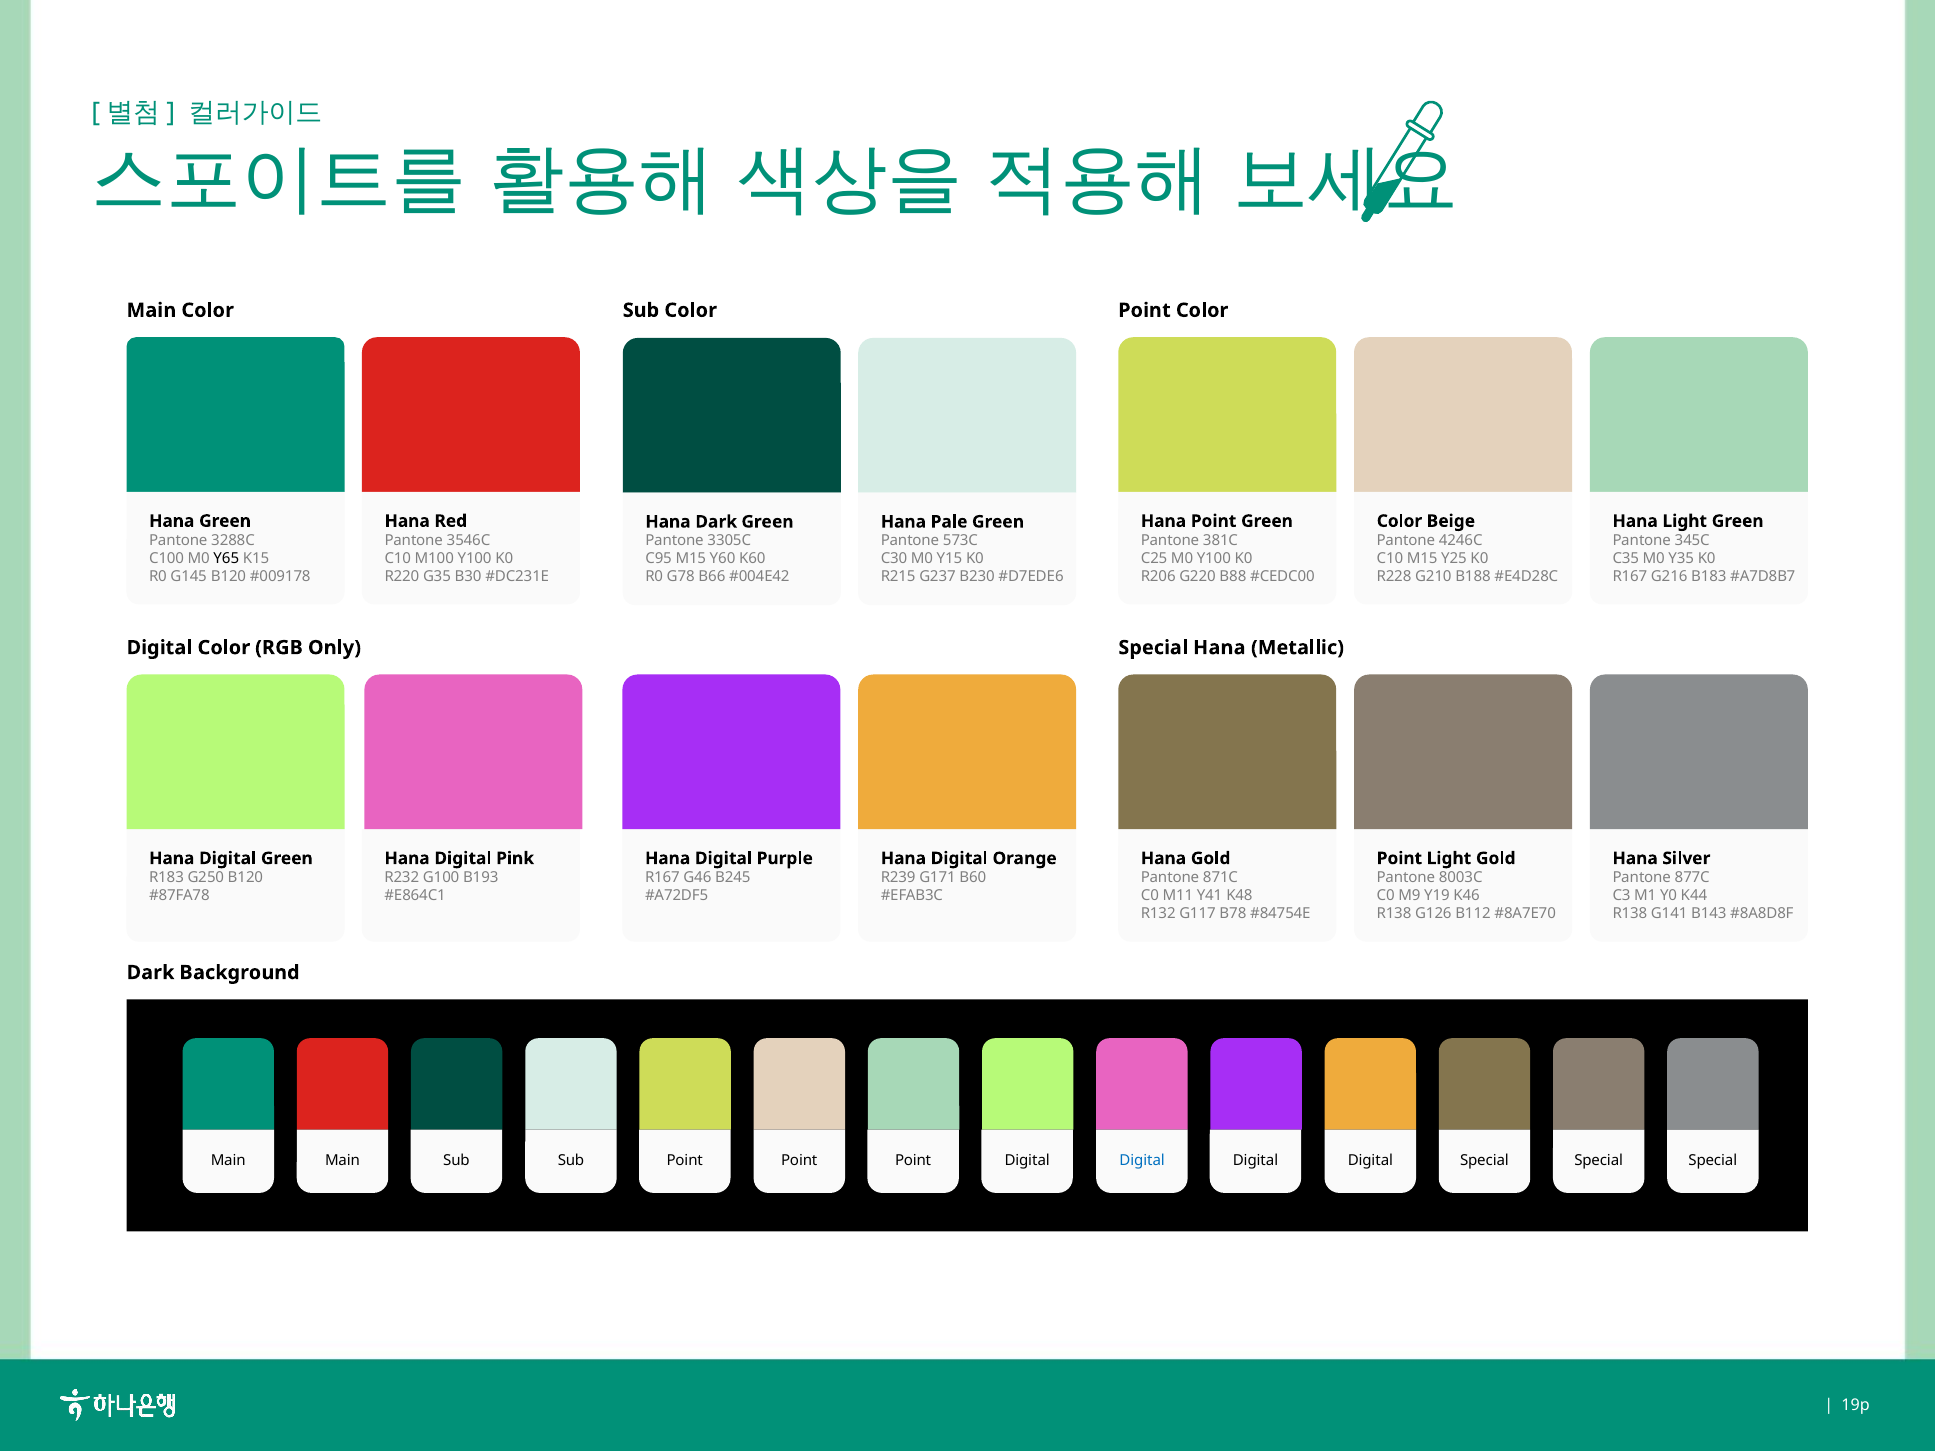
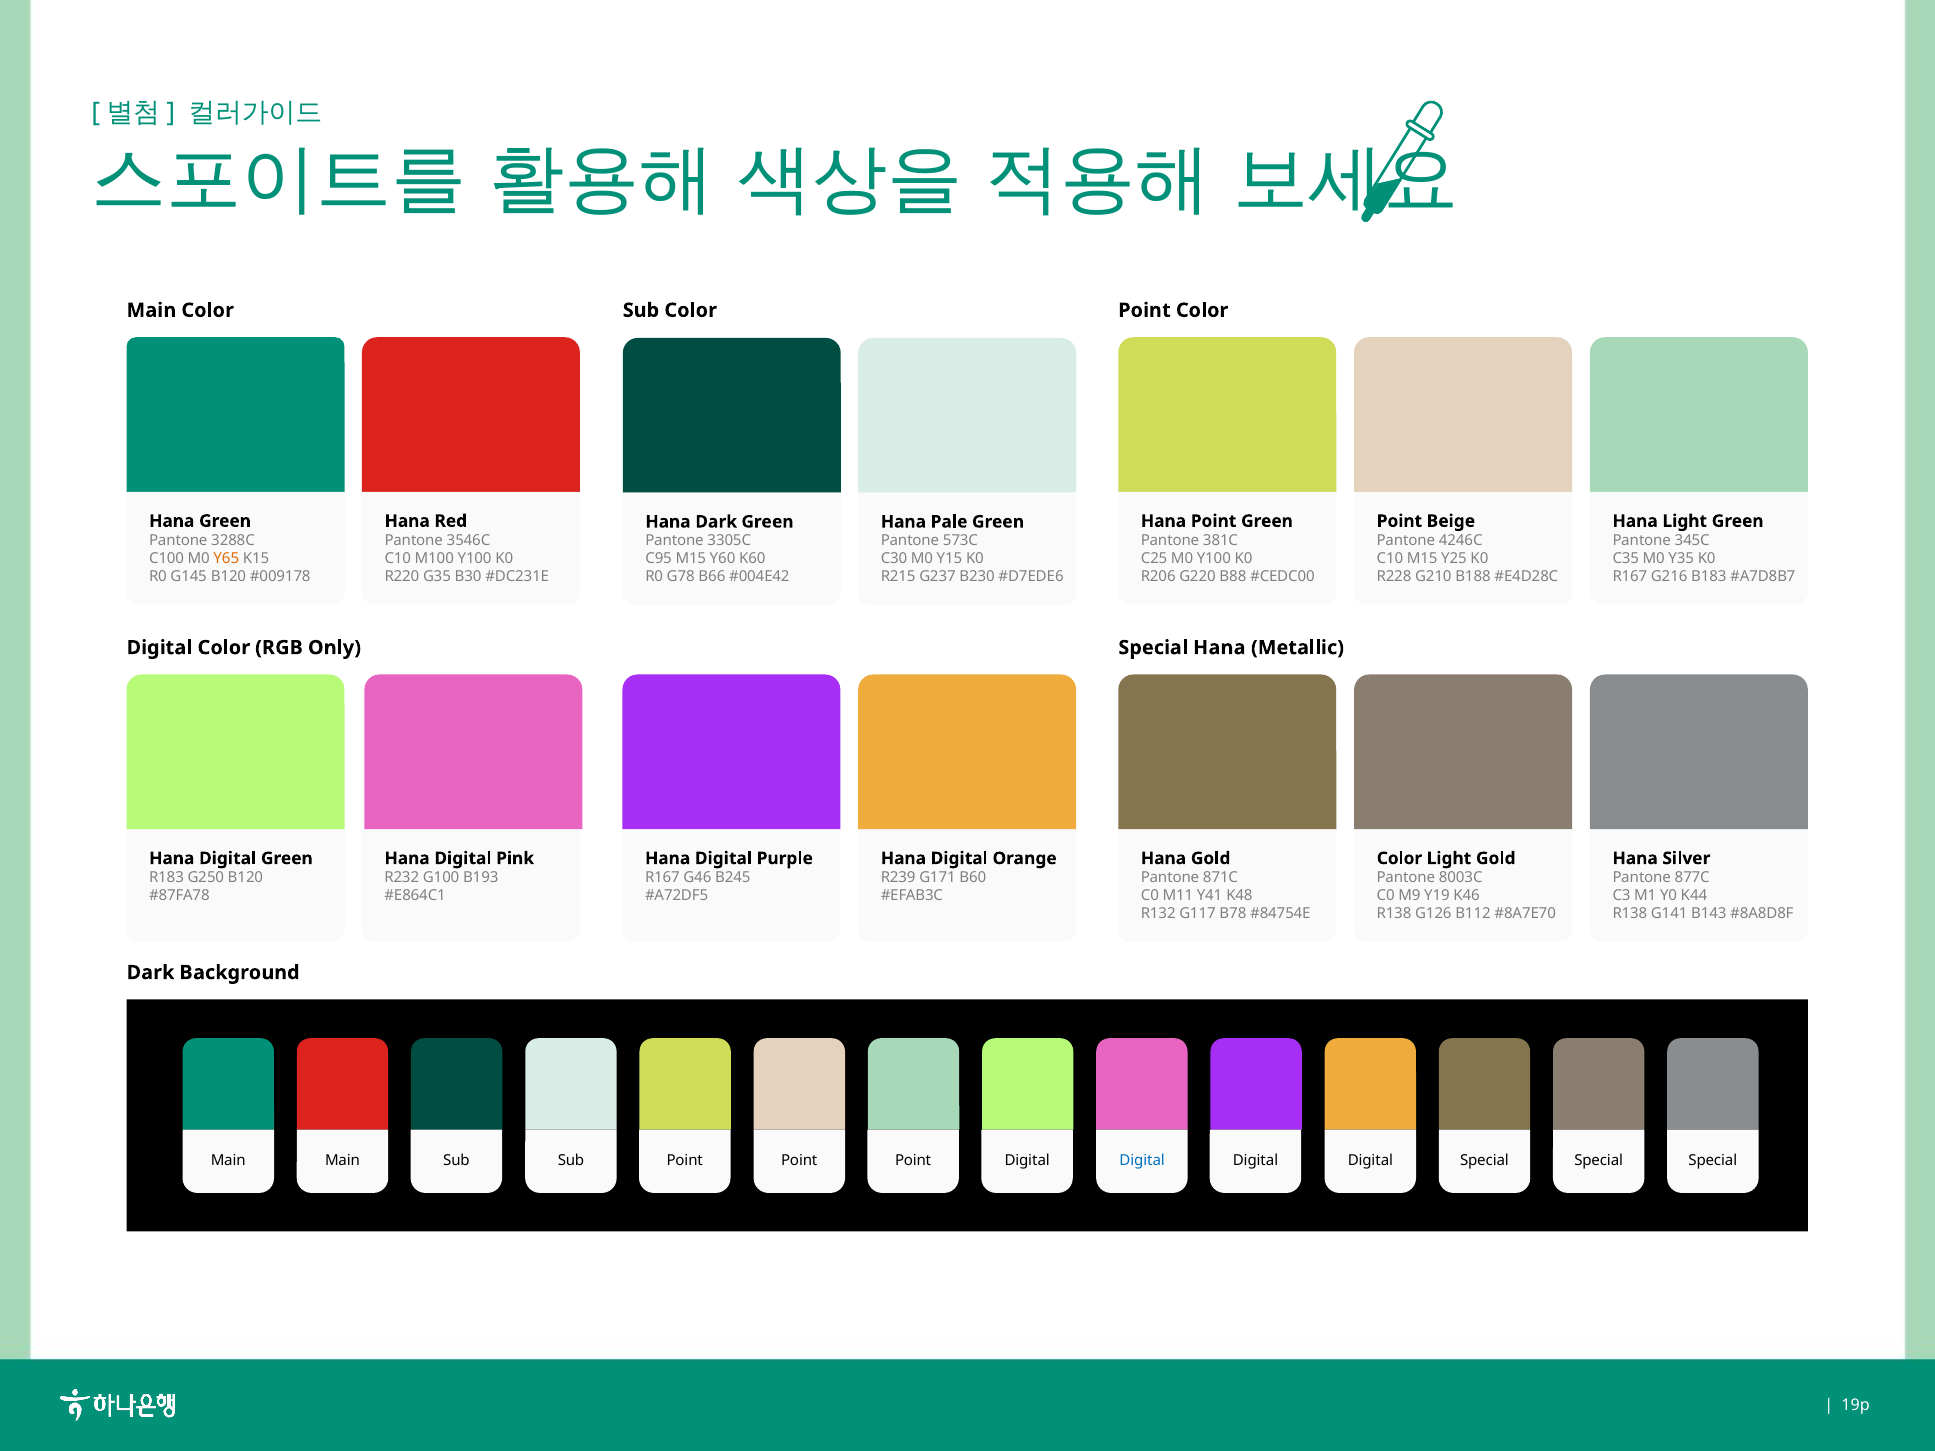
Color at (1399, 521): Color -> Point
Y65 colour: black -> orange
Point at (1399, 859): Point -> Color
